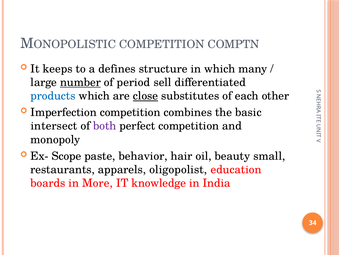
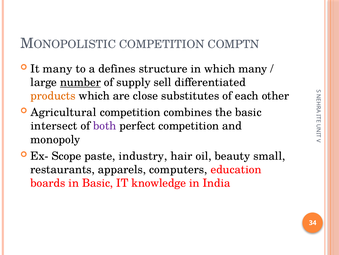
It keeps: keeps -> many
period: period -> supply
products colour: blue -> orange
close underline: present -> none
Imperfection: Imperfection -> Agricultural
behavior: behavior -> industry
oligopolist: oligopolist -> computers
in More: More -> Basic
